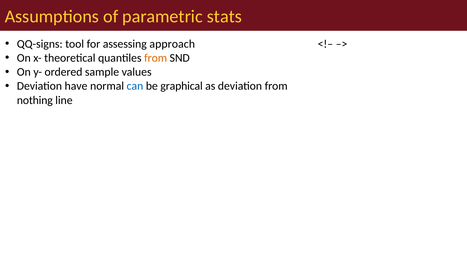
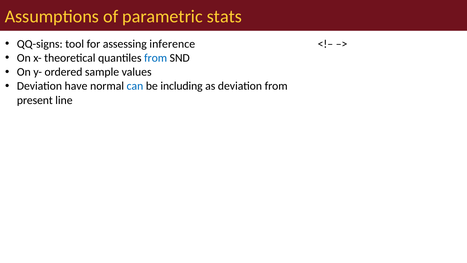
approach: approach -> inference
from at (156, 58) colour: orange -> blue
graphical: graphical -> including
nothing: nothing -> present
